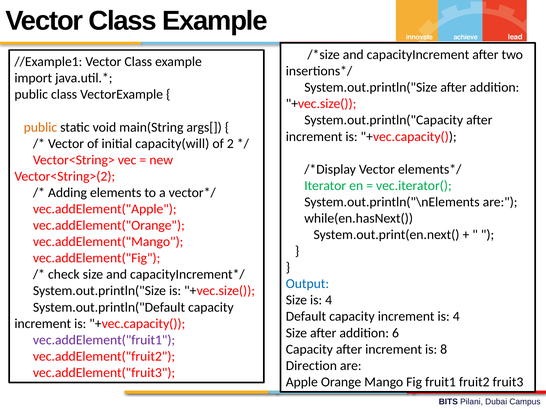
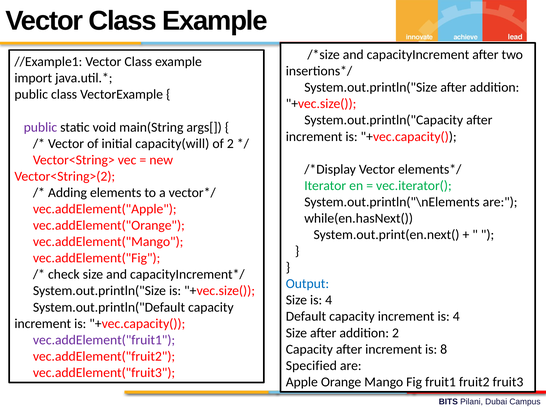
public at (40, 127) colour: orange -> purple
addition 6: 6 -> 2
Direction: Direction -> Specified
